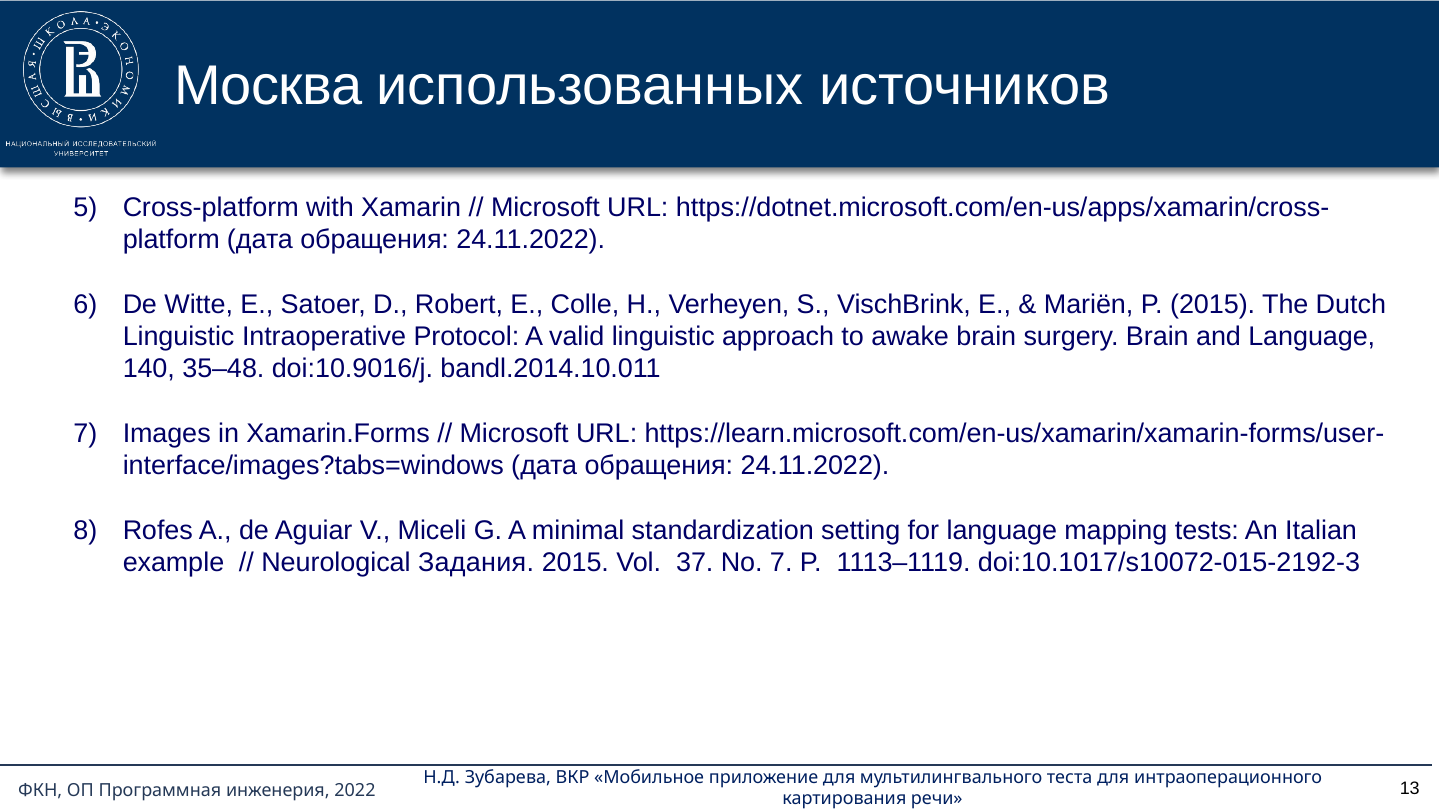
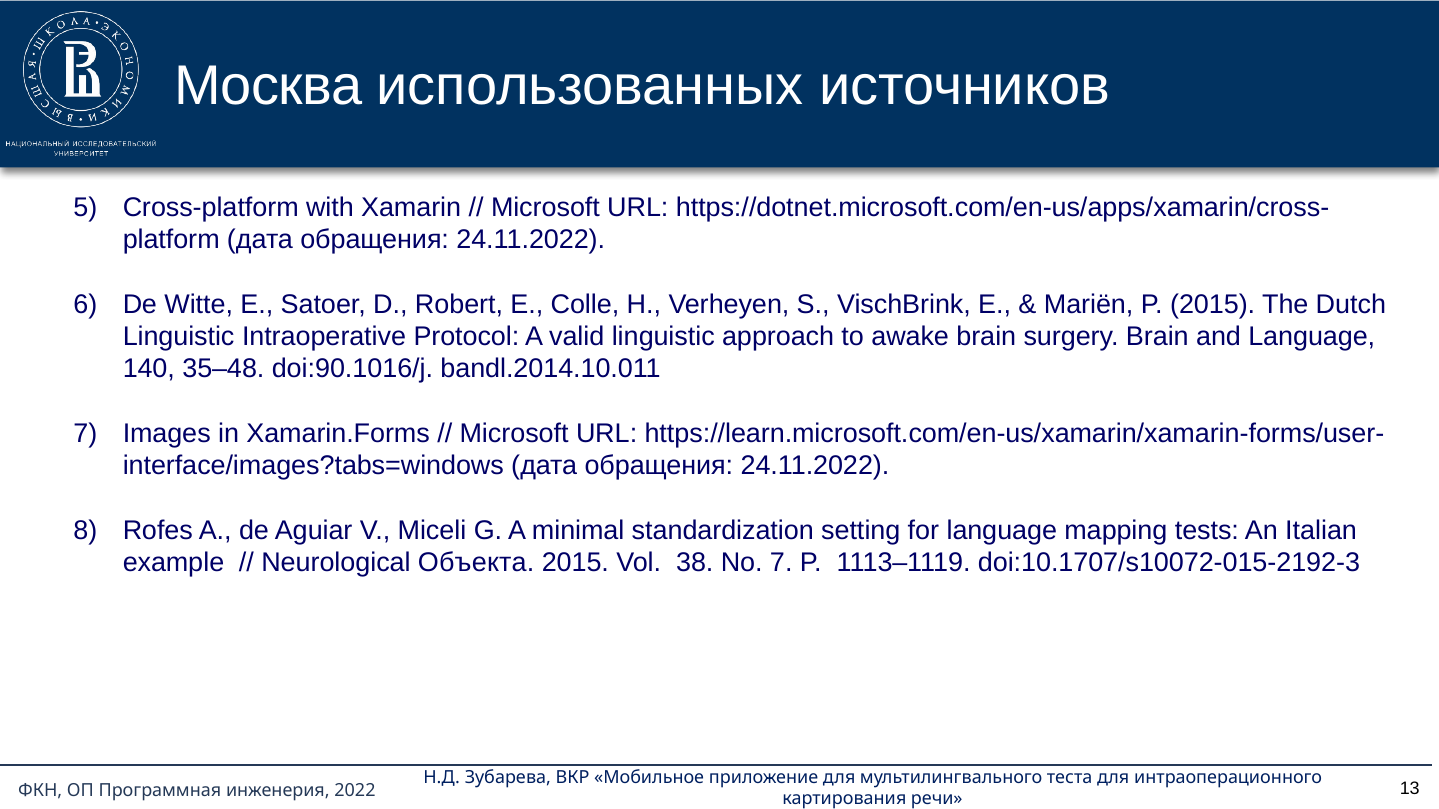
doi:10.9016/j: doi:10.9016/j -> doi:90.1016/j
Задания: Задания -> Объекта
37: 37 -> 38
doi:10.1017/s10072-015-2192-3: doi:10.1017/s10072-015-2192-3 -> doi:10.1707/s10072-015-2192-3
